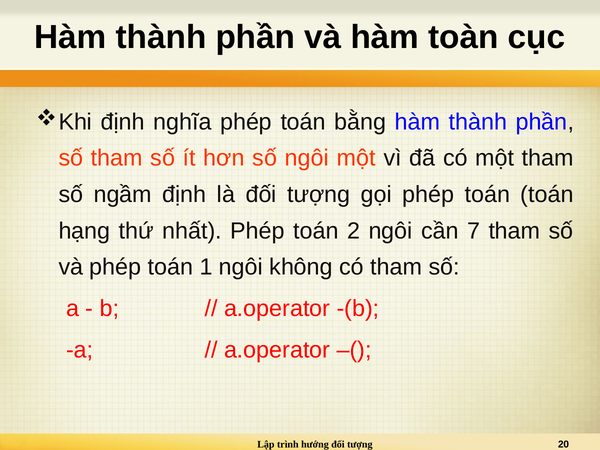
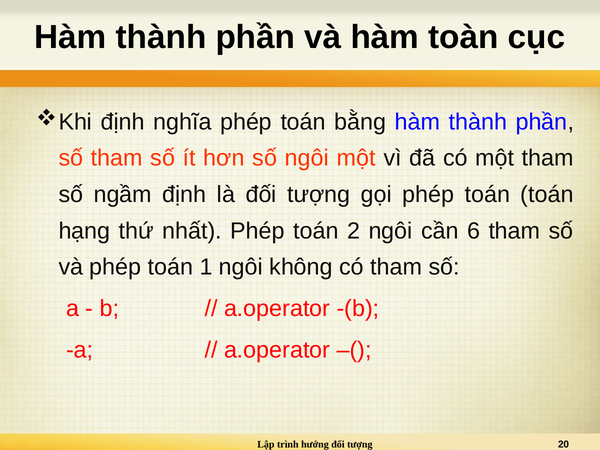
7: 7 -> 6
